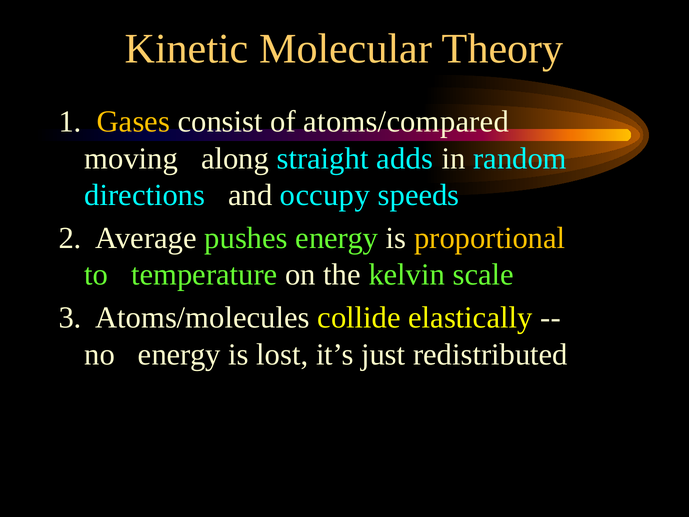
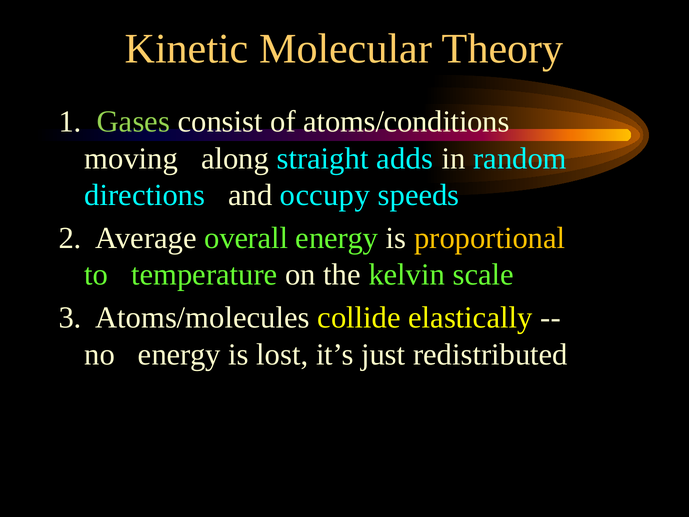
Gases colour: yellow -> light green
atoms/compared: atoms/compared -> atoms/conditions
pushes: pushes -> overall
